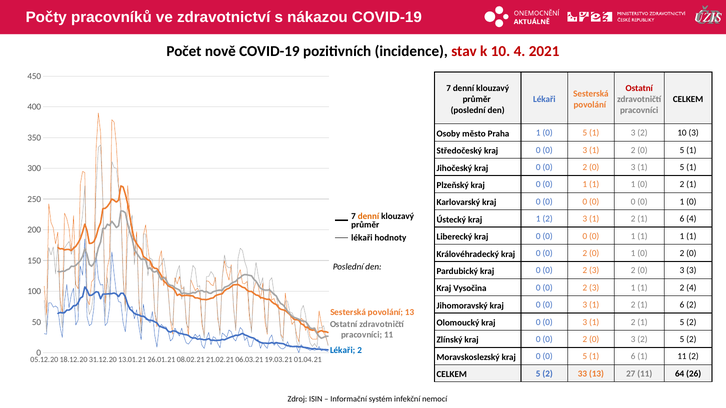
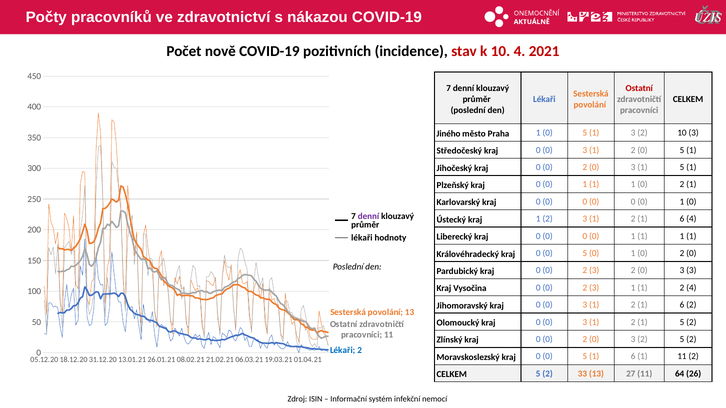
Osoby: Osoby -> Jiného
denní at (368, 217) colour: orange -> purple
2 at (585, 253): 2 -> 5
